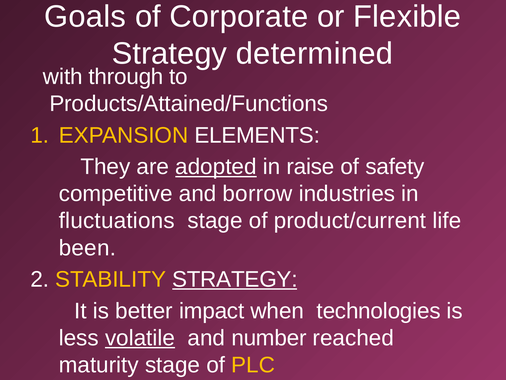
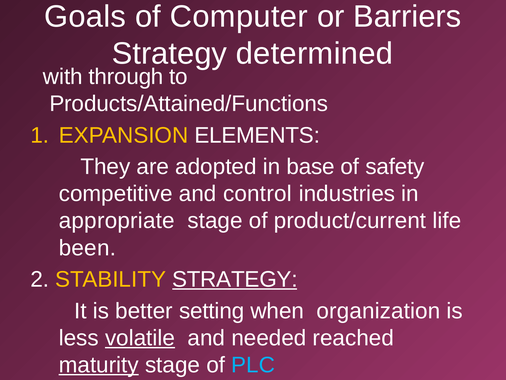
Corporate: Corporate -> Computer
Flexible: Flexible -> Barriers
adopted underline: present -> none
raise: raise -> base
borrow: borrow -> control
fluctuations: fluctuations -> appropriate
impact: impact -> setting
technologies: technologies -> organization
number: number -> needed
maturity underline: none -> present
PLC colour: yellow -> light blue
